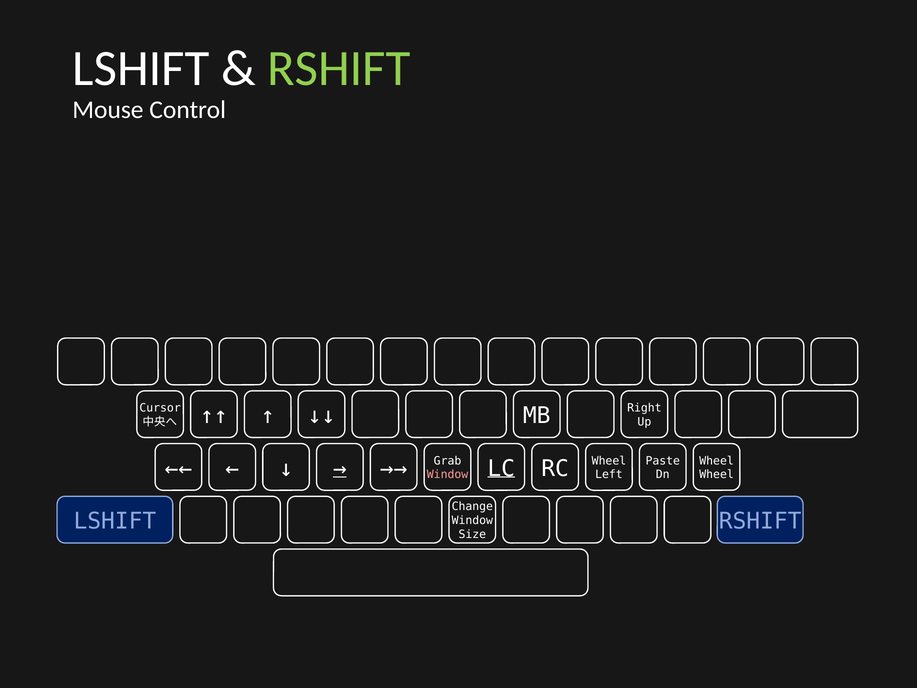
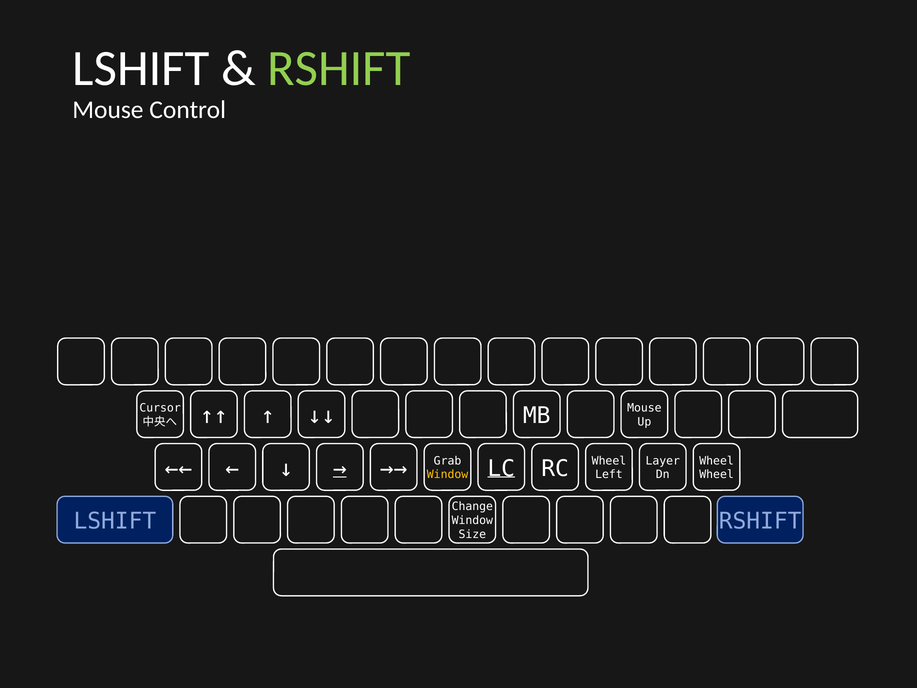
MB Right: Right -> Mouse
Paste: Paste -> Layer
Window at (448, 474) colour: pink -> yellow
